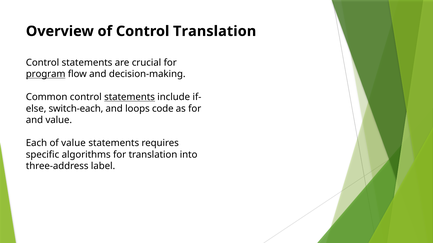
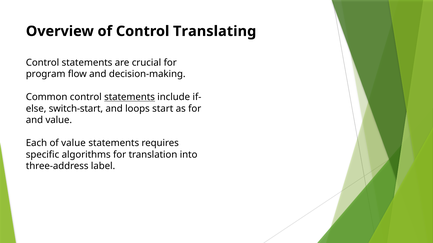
Control Translation: Translation -> Translating
program underline: present -> none
switch-each: switch-each -> switch-start
code: code -> start
